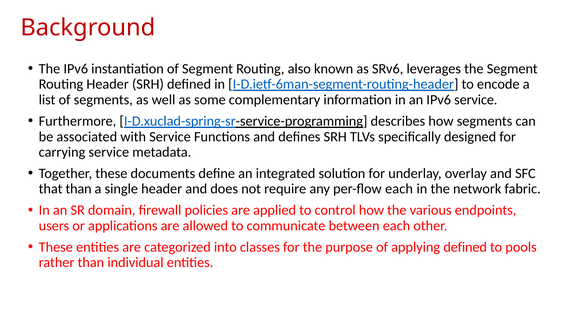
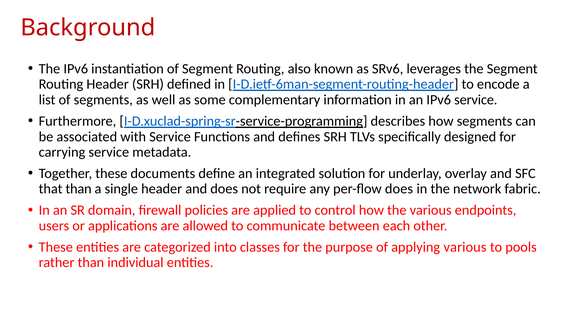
per-flow each: each -> does
applying defined: defined -> various
